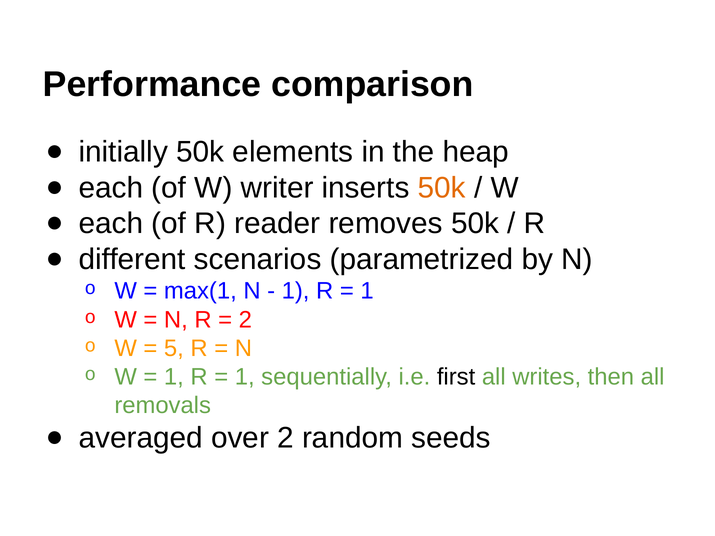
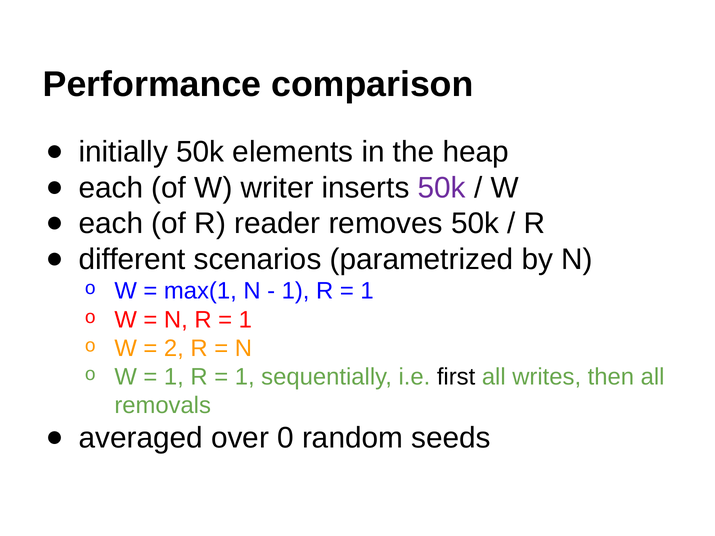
50k at (442, 188) colour: orange -> purple
2 at (245, 320): 2 -> 1
5: 5 -> 2
over 2: 2 -> 0
